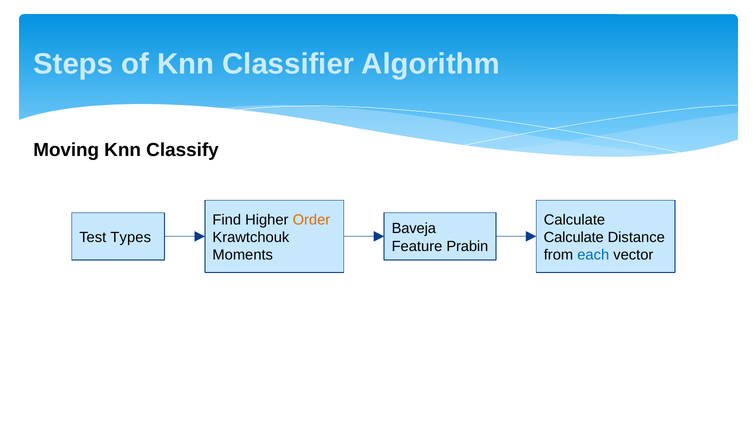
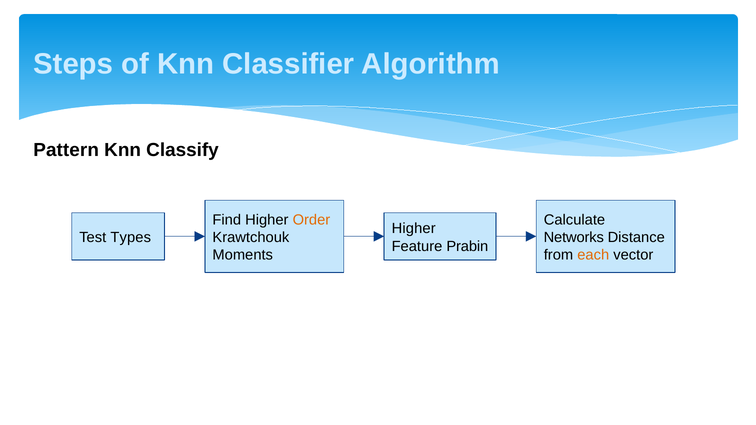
Moving: Moving -> Pattern
Baveja at (414, 229): Baveja -> Higher
Calculate at (574, 238): Calculate -> Networks
each colour: blue -> orange
